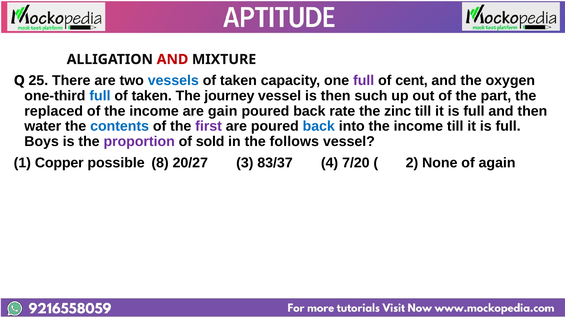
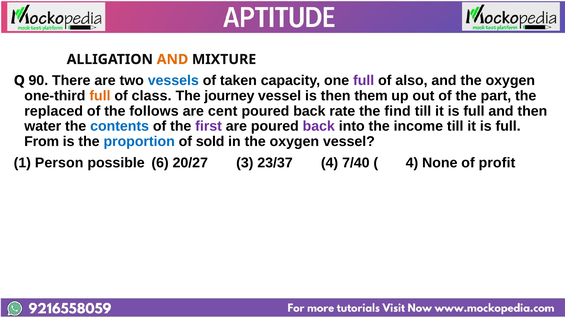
AND at (173, 59) colour: red -> orange
25: 25 -> 90
cent: cent -> also
full at (100, 96) colour: blue -> orange
taken at (152, 96): taken -> class
such: such -> them
of the income: income -> follows
gain: gain -> cent
zinc: zinc -> find
back at (319, 126) colour: blue -> purple
Boys: Boys -> From
proportion colour: purple -> blue
in the follows: follows -> oxygen
Copper: Copper -> Person
8: 8 -> 6
83/37: 83/37 -> 23/37
7/20: 7/20 -> 7/40
2 at (412, 163): 2 -> 4
again: again -> profit
